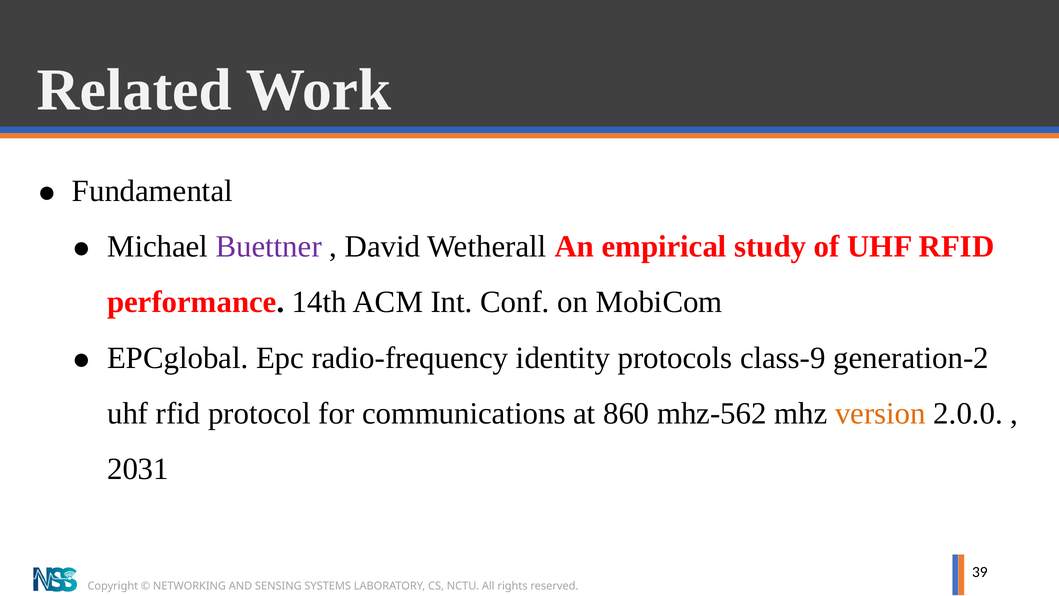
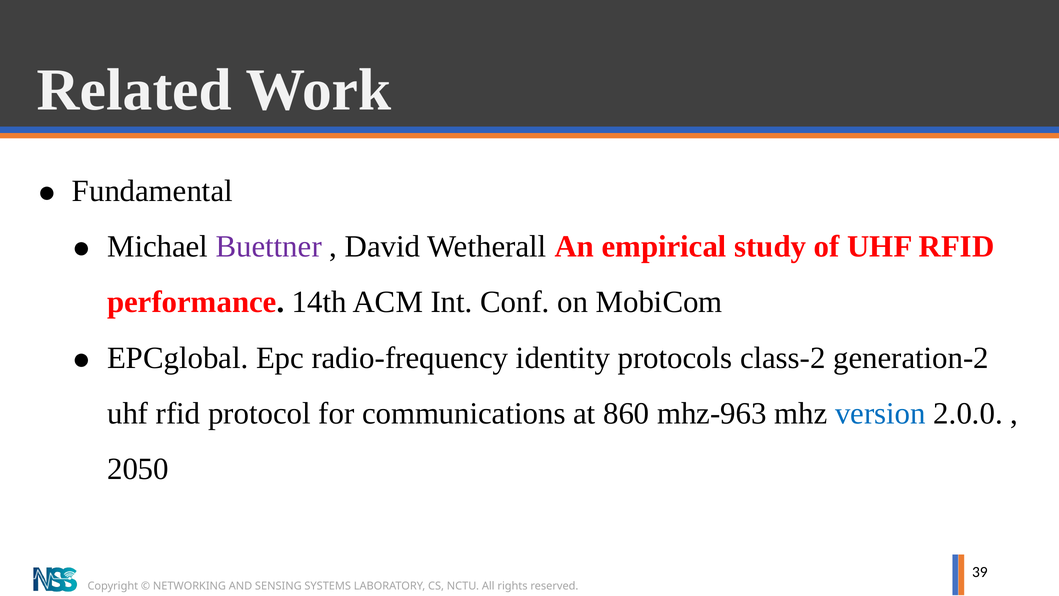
class-9: class-9 -> class-2
mhz-562: mhz-562 -> mhz-963
version colour: orange -> blue
2031: 2031 -> 2050
